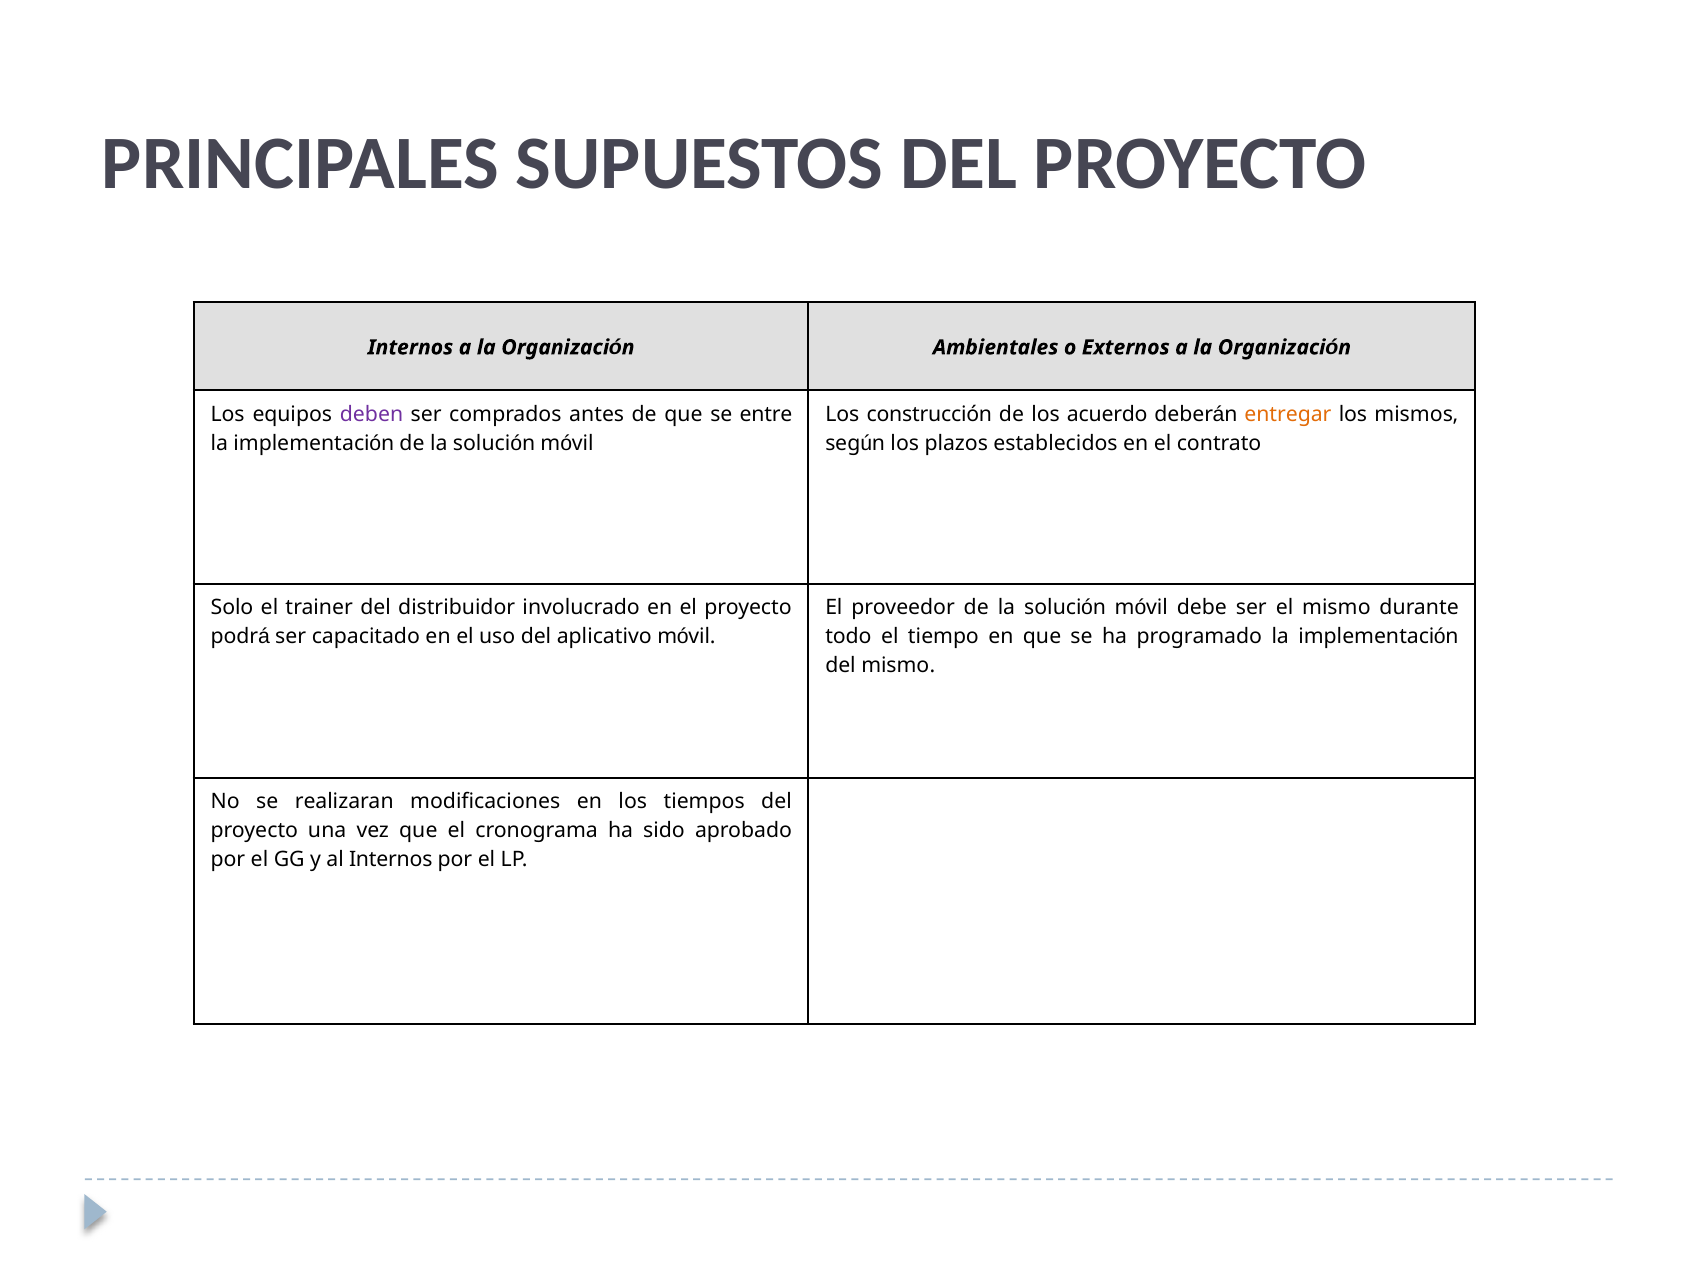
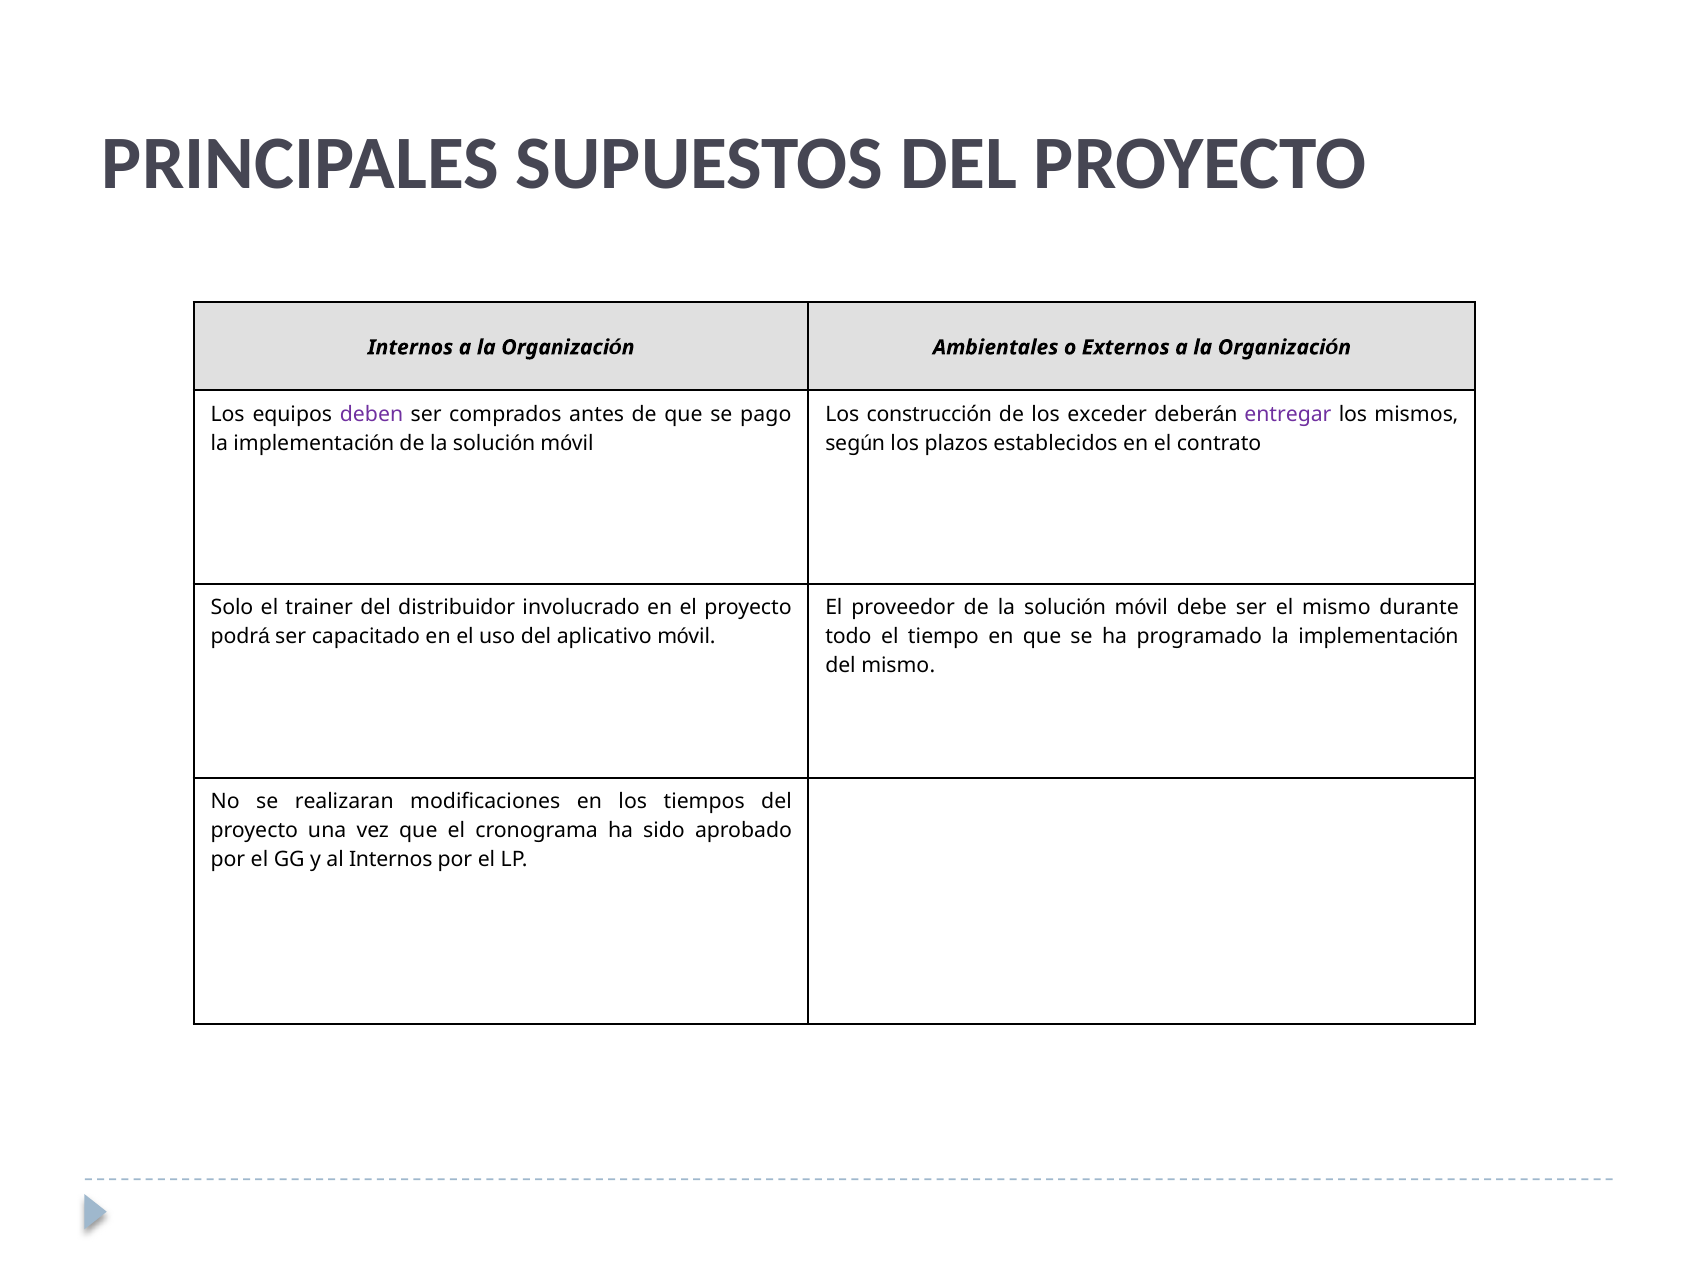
entre: entre -> pago
acuerdo: acuerdo -> exceder
entregar colour: orange -> purple
